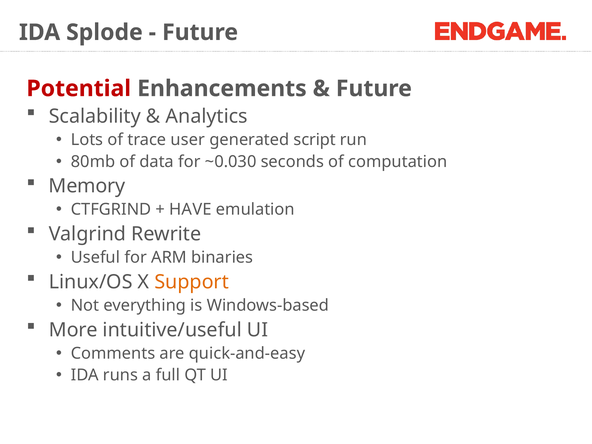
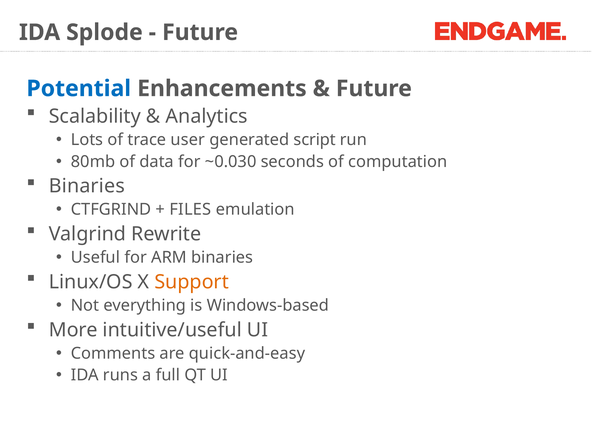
Potential colour: red -> blue
Memory at (87, 186): Memory -> Binaries
HAVE: HAVE -> FILES
